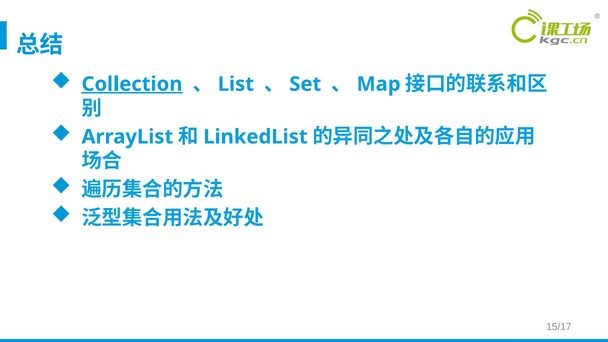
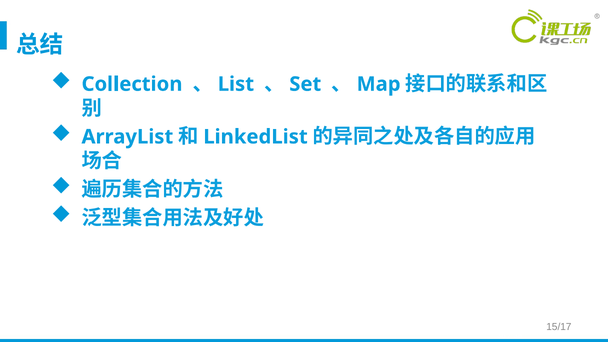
Collection underline: present -> none
